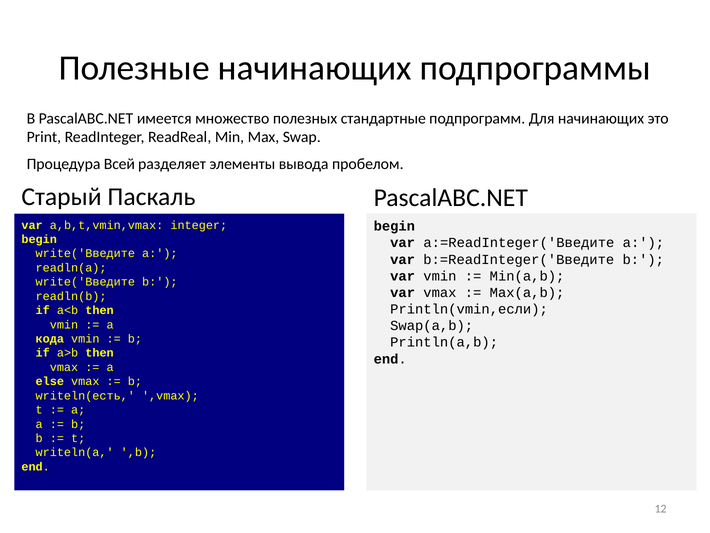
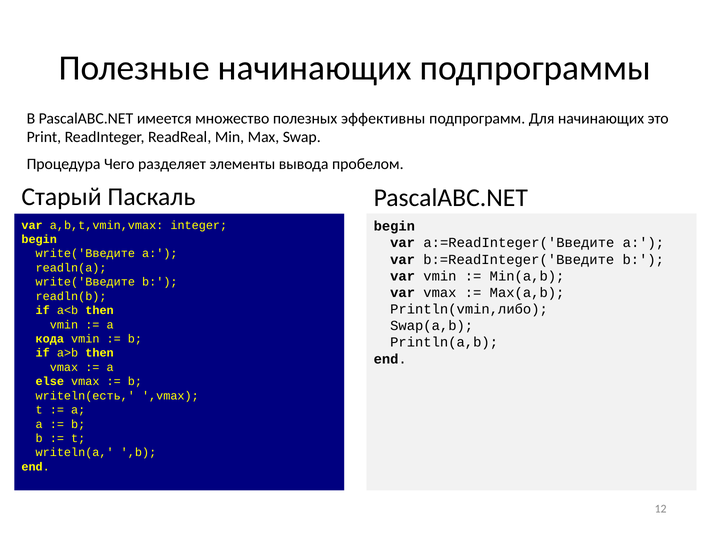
стандартные: стандартные -> эффективны
Всей: Всей -> Чего
Println(vmin,если: Println(vmin,если -> Println(vmin,либо
